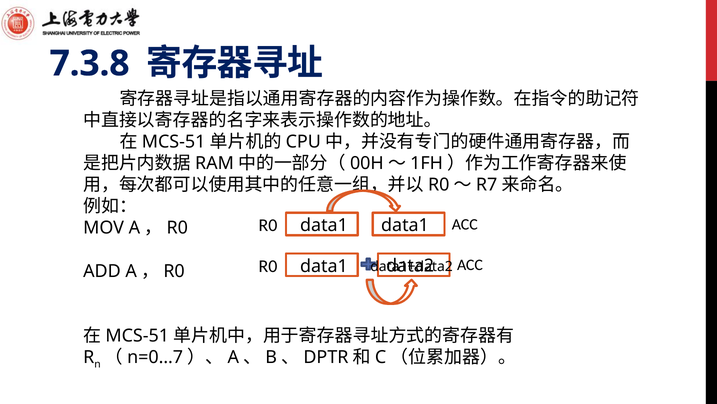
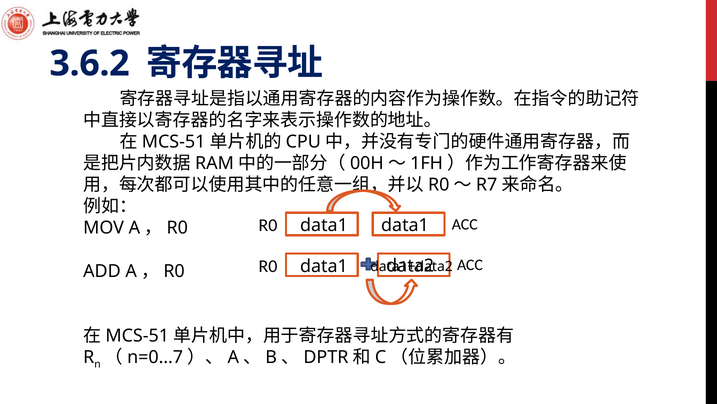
7.3.8: 7.3.8 -> 3.6.2
